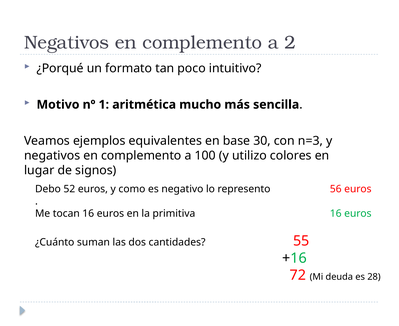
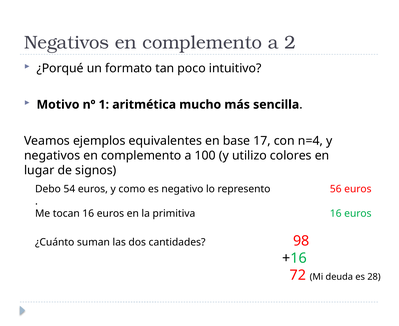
30: 30 -> 17
n=3: n=3 -> n=4
52: 52 -> 54
55: 55 -> 98
